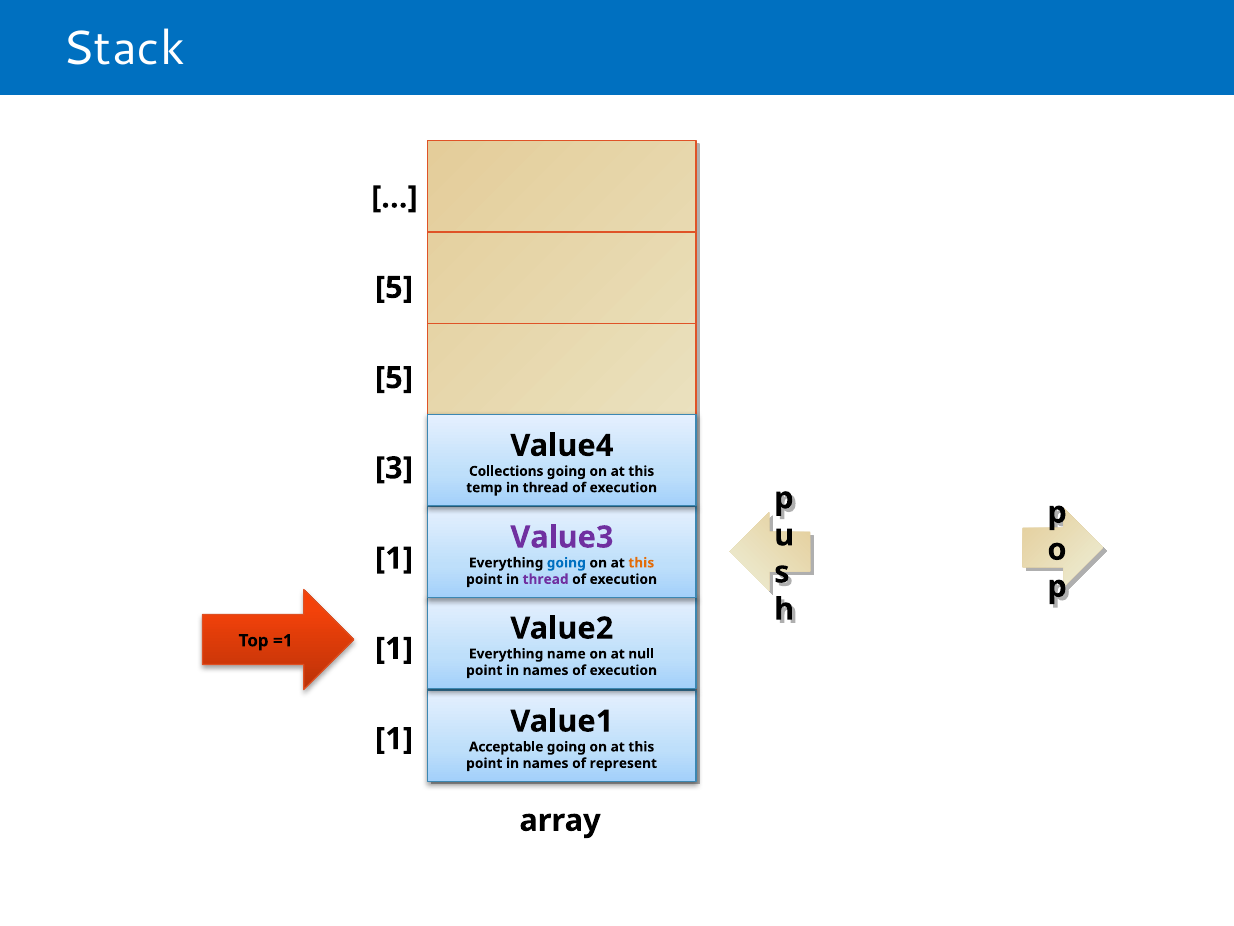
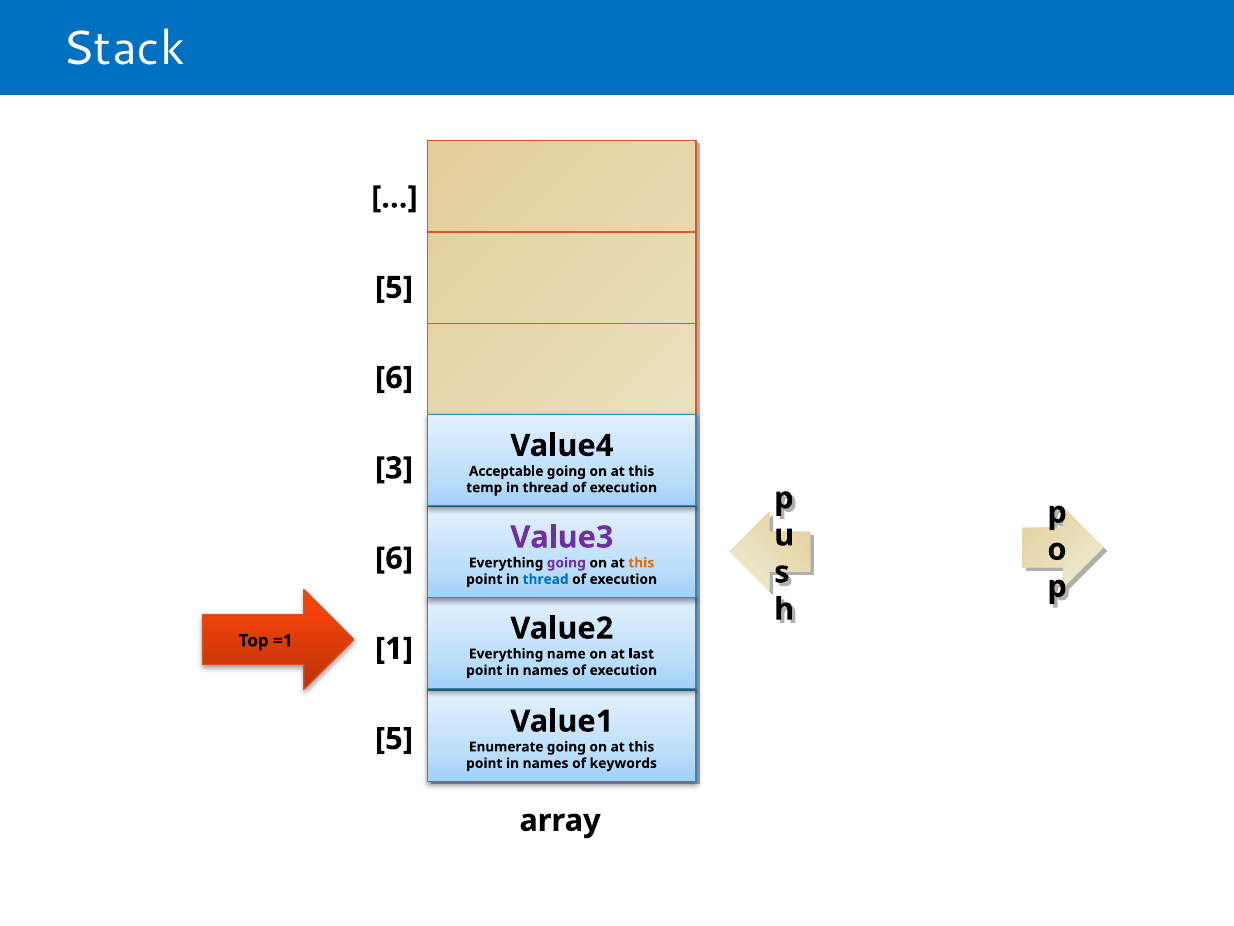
5 at (394, 378): 5 -> 6
Collections: Collections -> Acceptable
1 at (394, 558): 1 -> 6
going at (566, 563) colour: blue -> purple
thread at (546, 579) colour: purple -> blue
null: null -> last
1 at (394, 739): 1 -> 5
Acceptable: Acceptable -> Enumerate
represent: represent -> keywords
